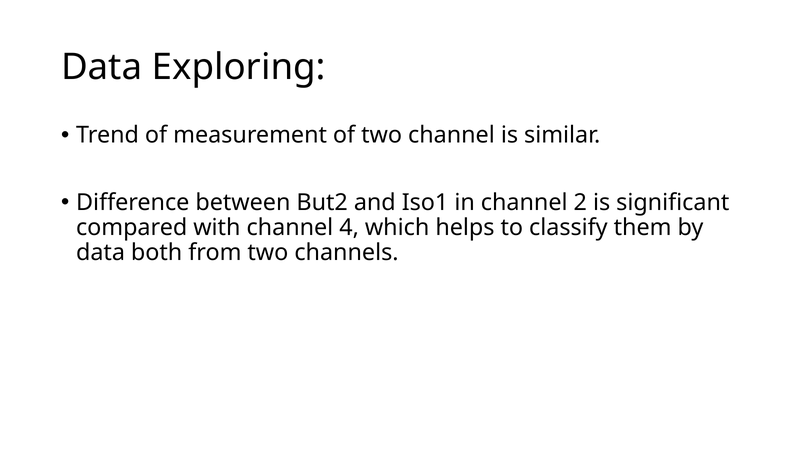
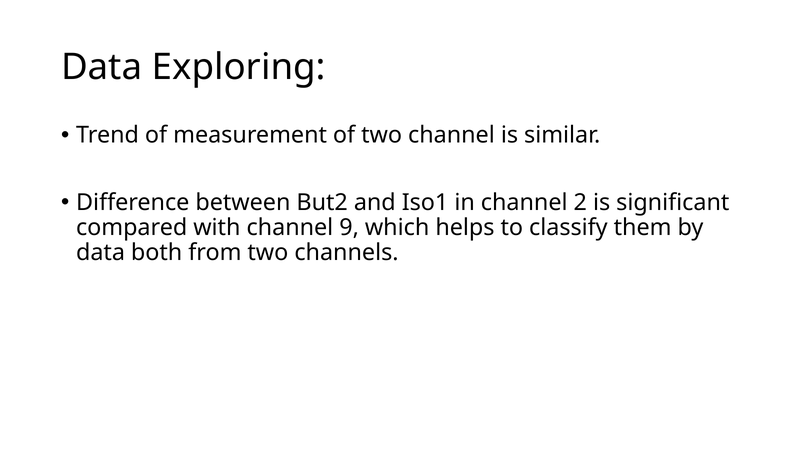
4: 4 -> 9
